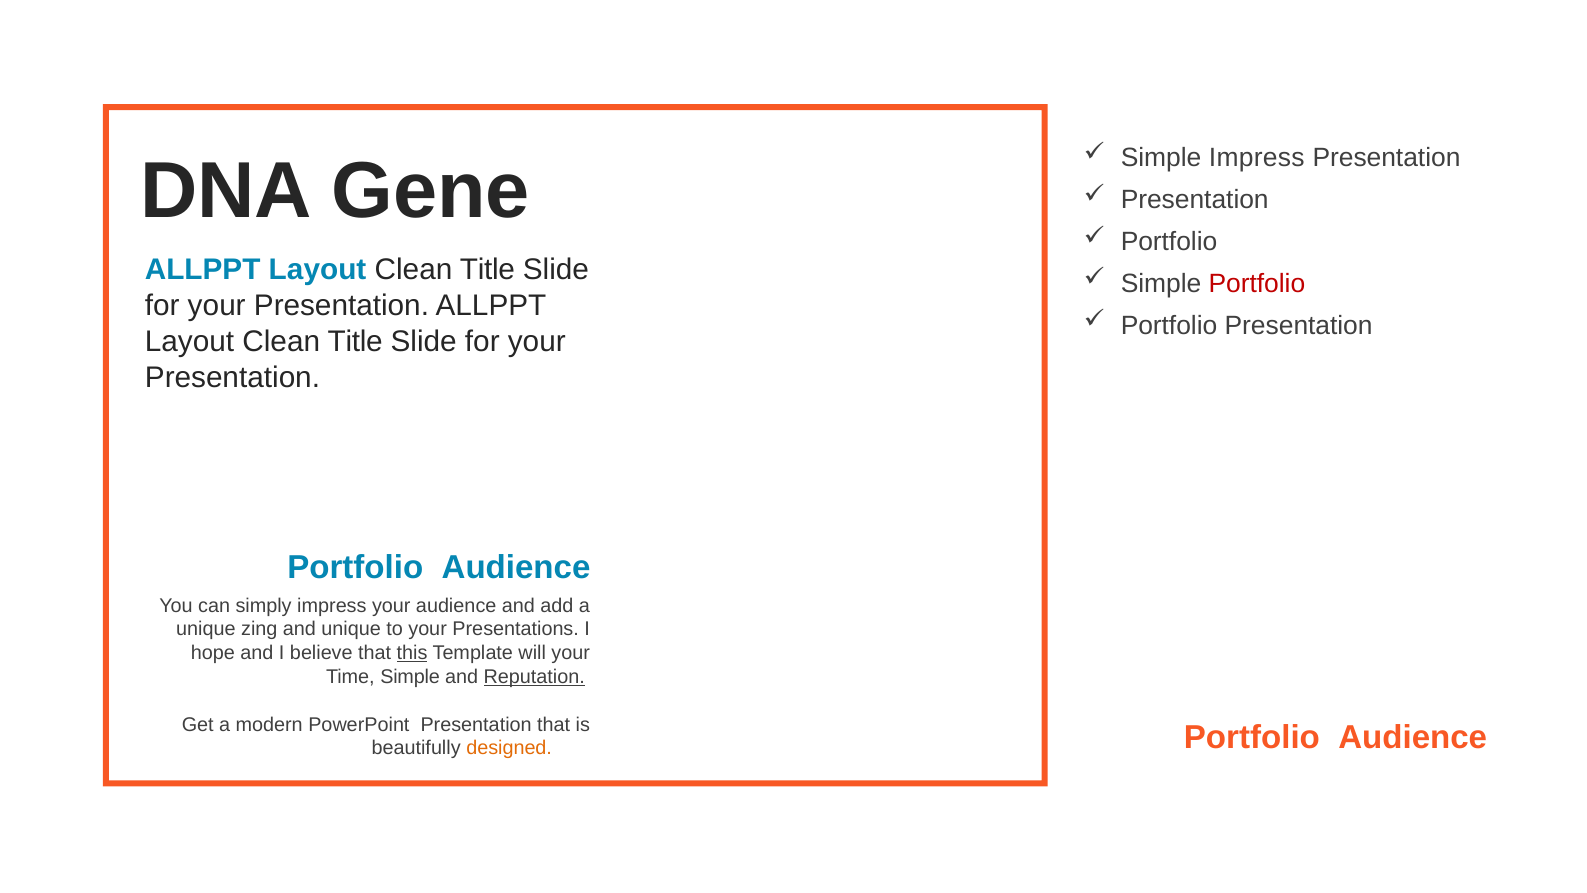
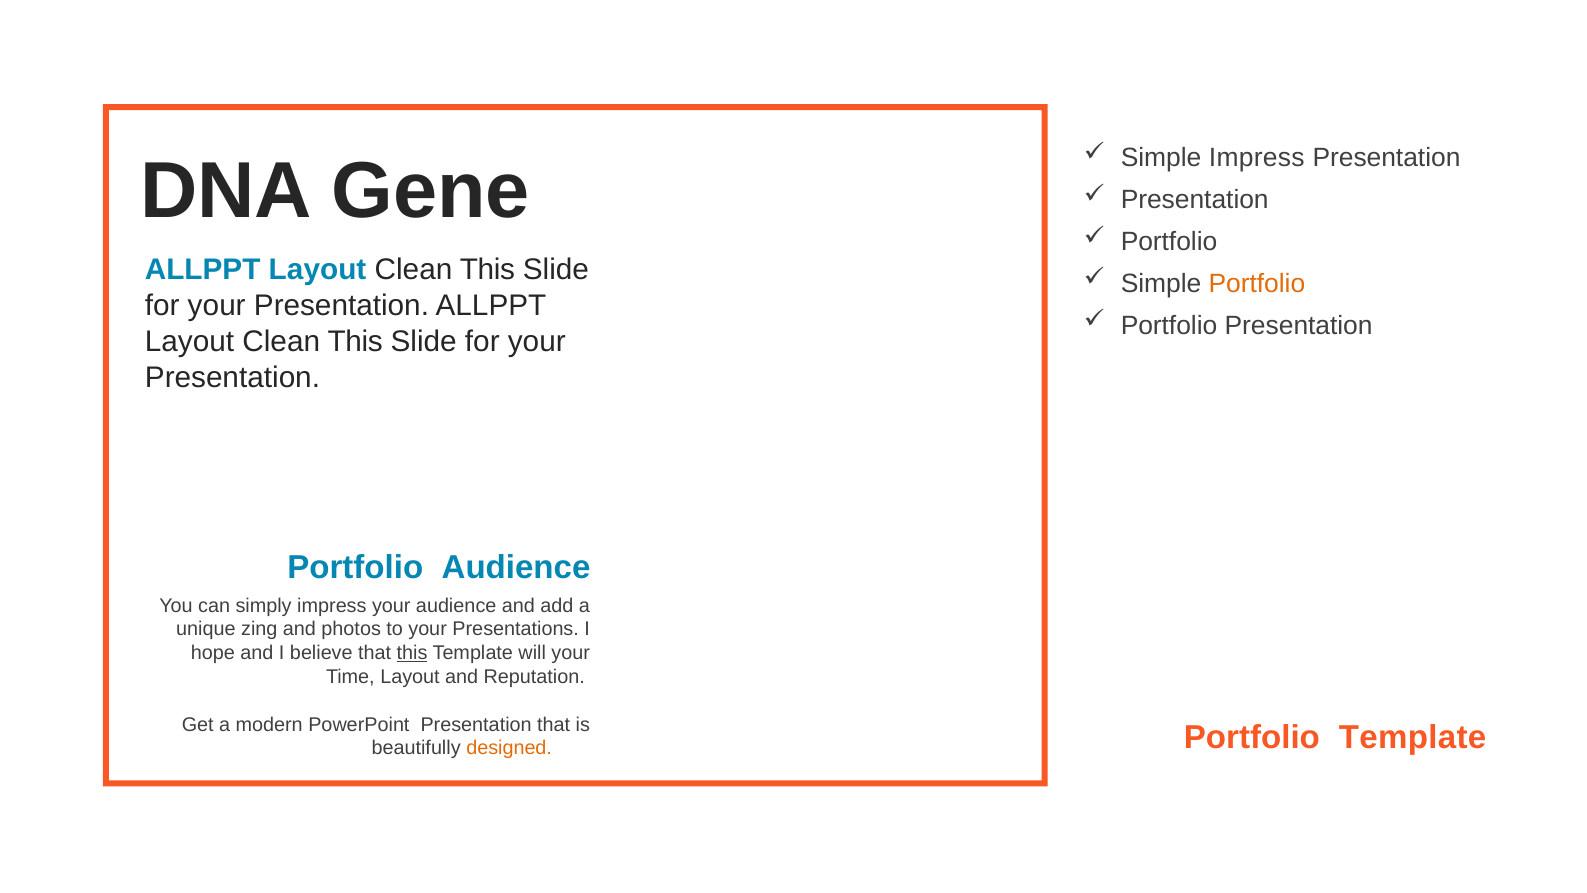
Title at (487, 270): Title -> This
Portfolio at (1257, 284) colour: red -> orange
Title at (355, 341): Title -> This
and unique: unique -> photos
Time Simple: Simple -> Layout
Reputation underline: present -> none
Audience at (1413, 738): Audience -> Template
